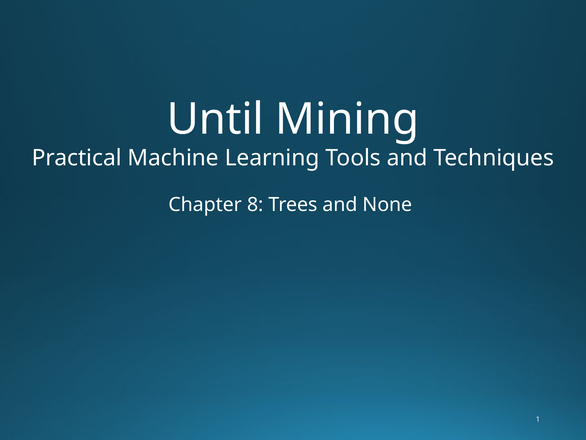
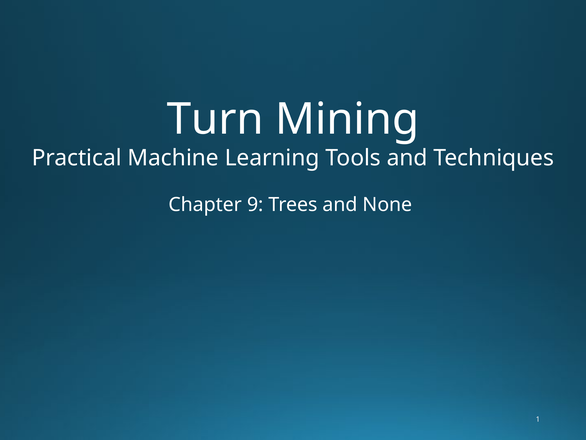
Until: Until -> Turn
8: 8 -> 9
